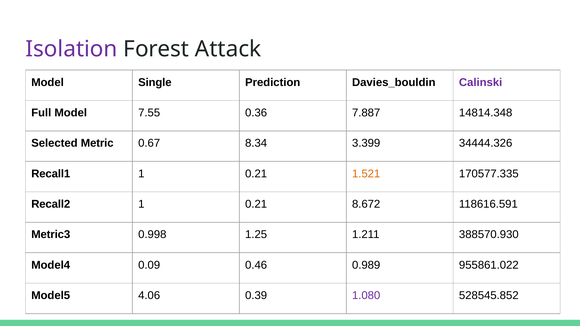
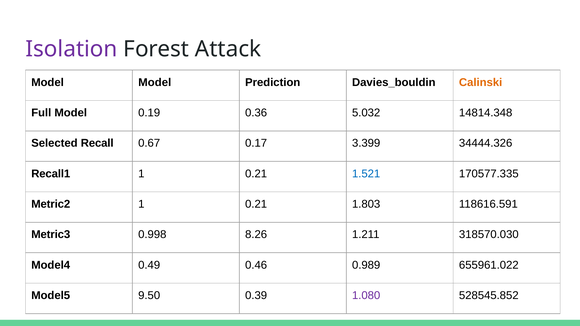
Model Single: Single -> Model
Calinski colour: purple -> orange
7.55: 7.55 -> 0.19
7.887: 7.887 -> 5.032
Metric: Metric -> Recall
8.34: 8.34 -> 0.17
1.521 colour: orange -> blue
Recall2: Recall2 -> Metric2
8.672: 8.672 -> 1.803
1.25: 1.25 -> 8.26
388570.930: 388570.930 -> 318570.030
0.09: 0.09 -> 0.49
955861.022: 955861.022 -> 655961.022
4.06: 4.06 -> 9.50
